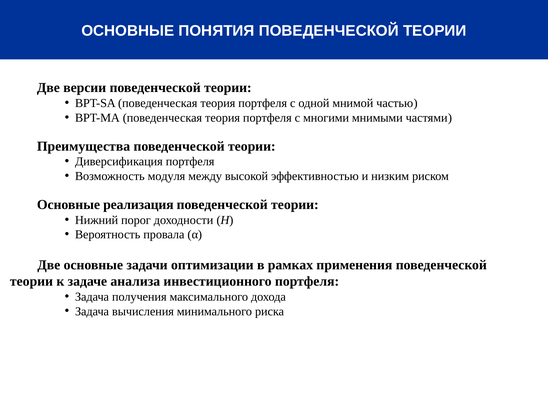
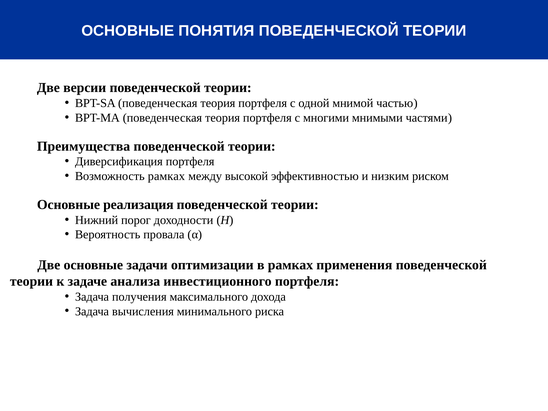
Возможность модуля: модуля -> рамках
